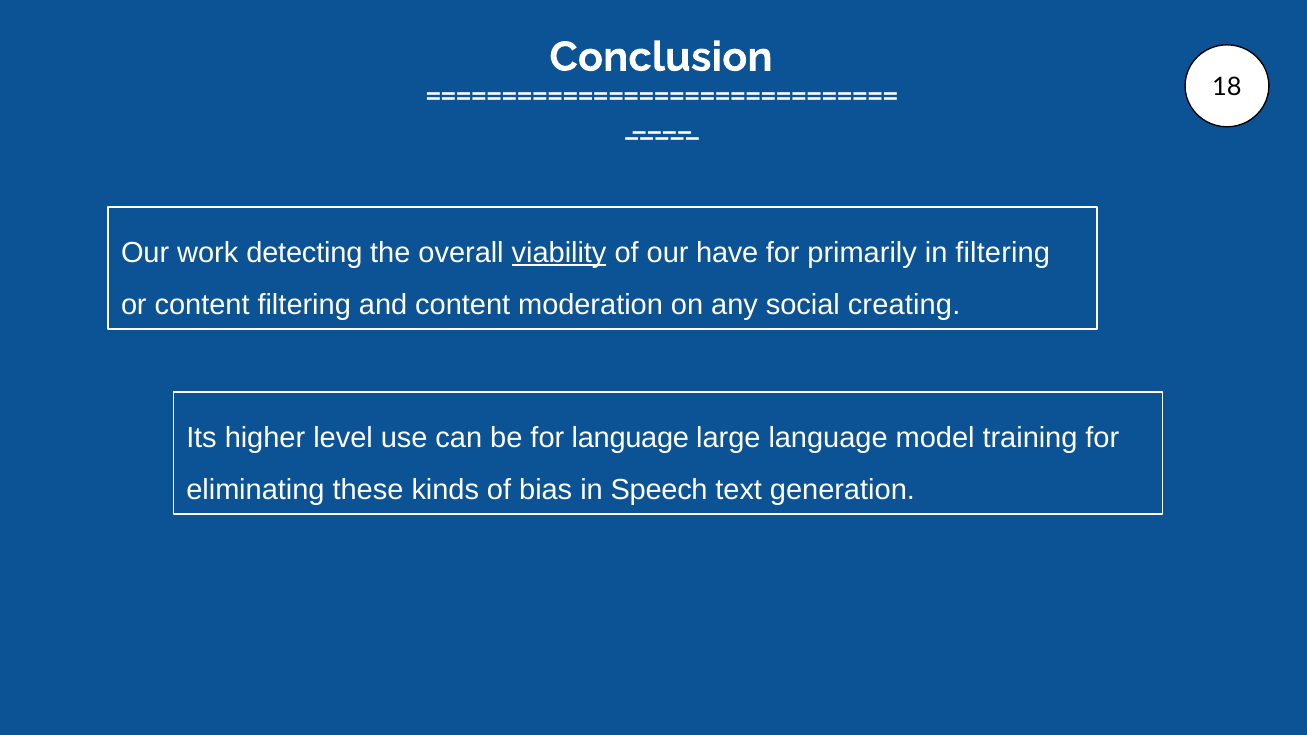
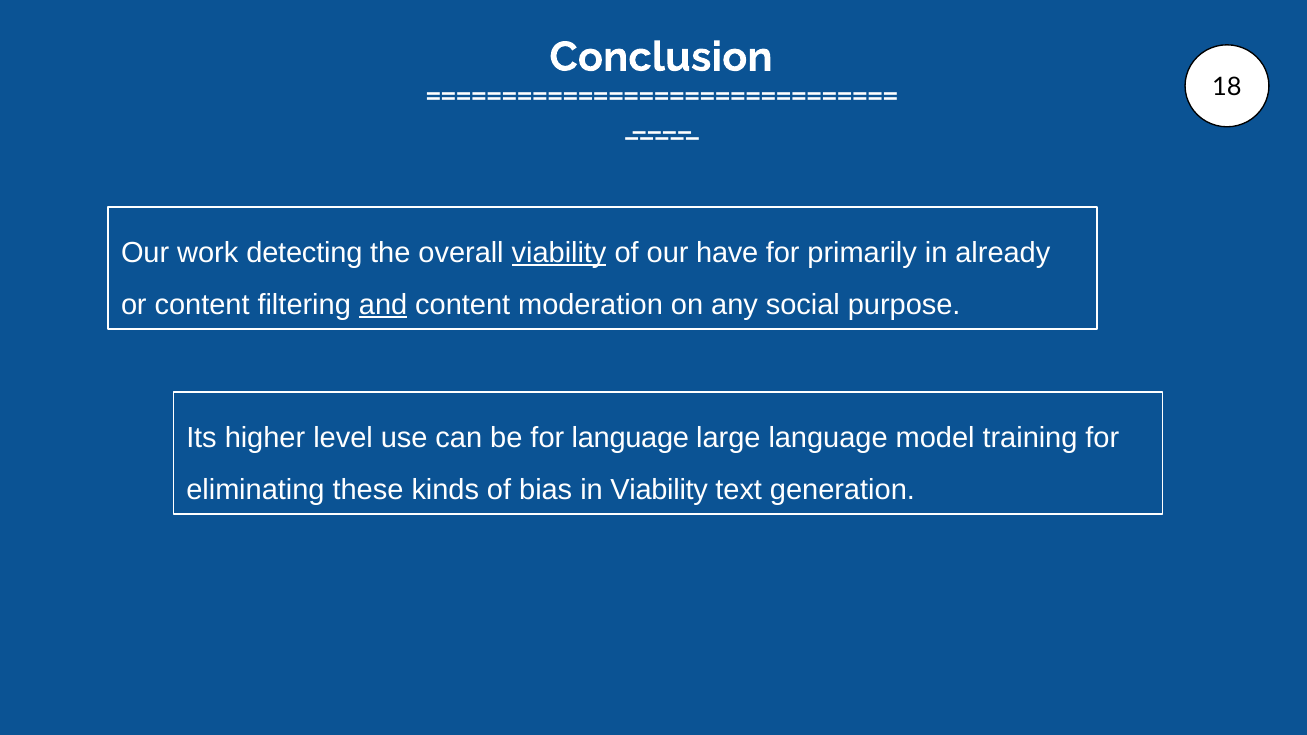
in filtering: filtering -> already
and underline: none -> present
creating: creating -> purpose
in Speech: Speech -> Viability
